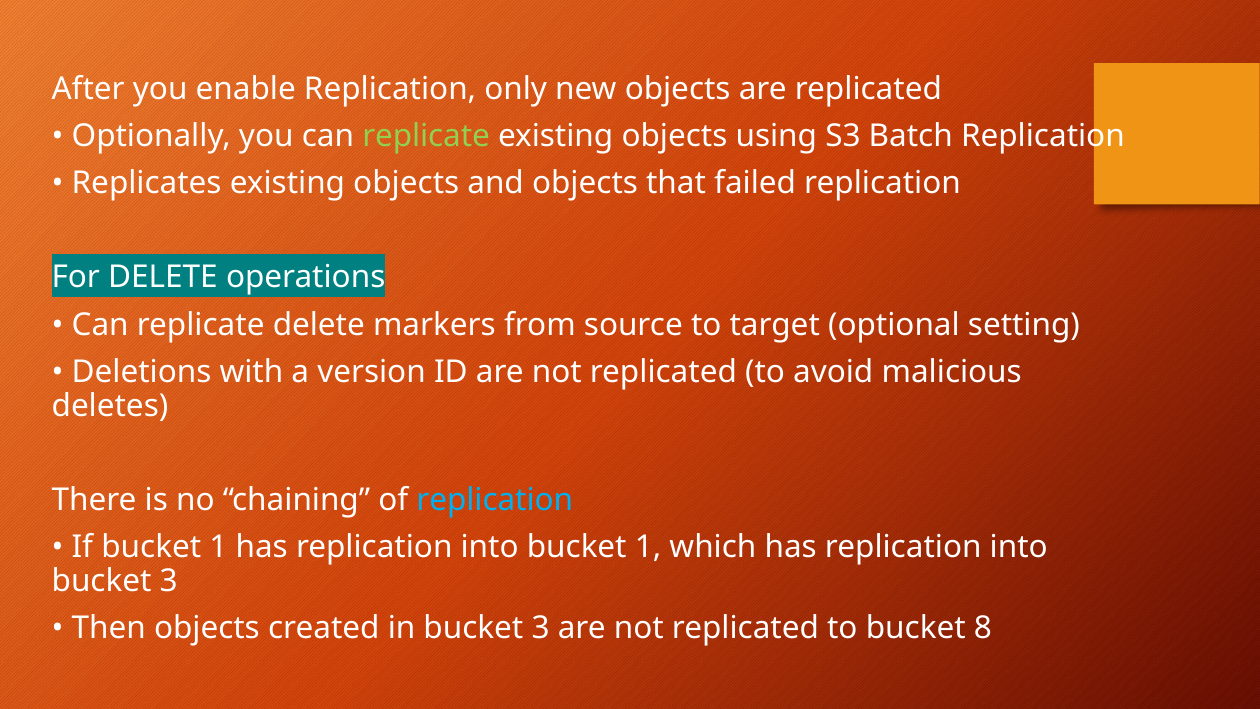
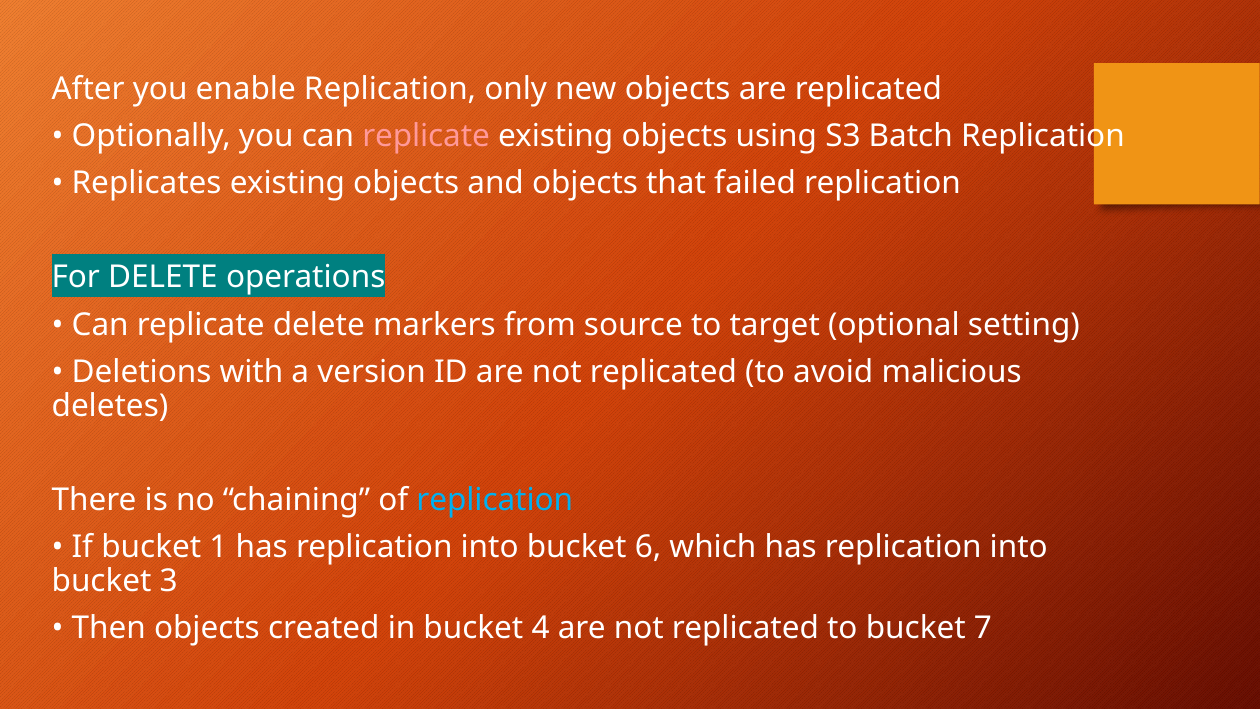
replicate at (426, 136) colour: light green -> pink
into bucket 1: 1 -> 6
in bucket 3: 3 -> 4
8: 8 -> 7
